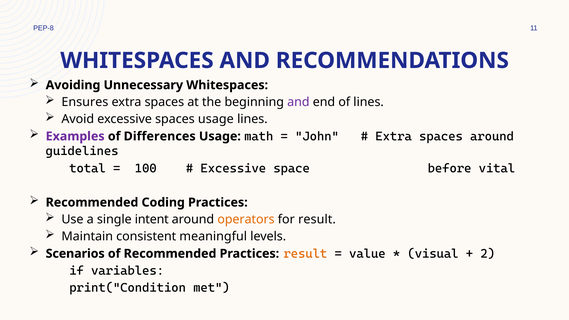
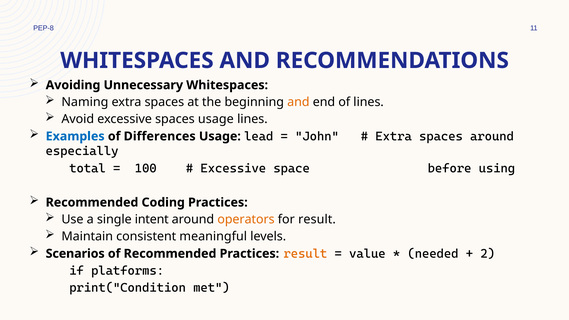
Ensures: Ensures -> Naming
and at (298, 102) colour: purple -> orange
Examples colour: purple -> blue
math: math -> lead
guidelines: guidelines -> especially
vital: vital -> using
visual: visual -> needed
variables: variables -> platforms
